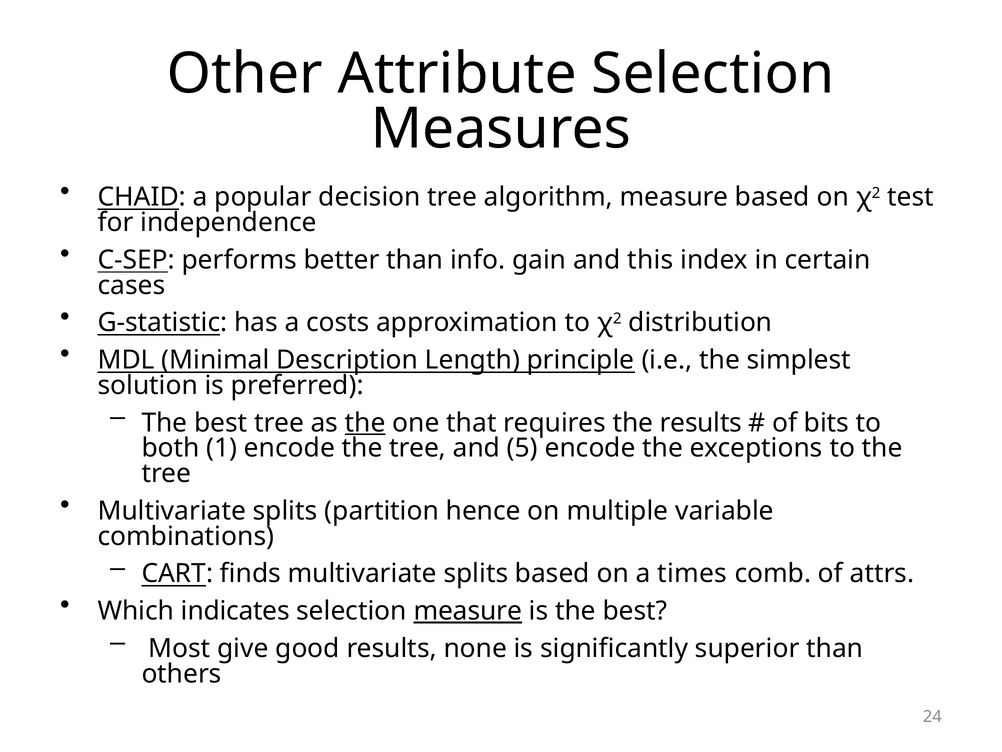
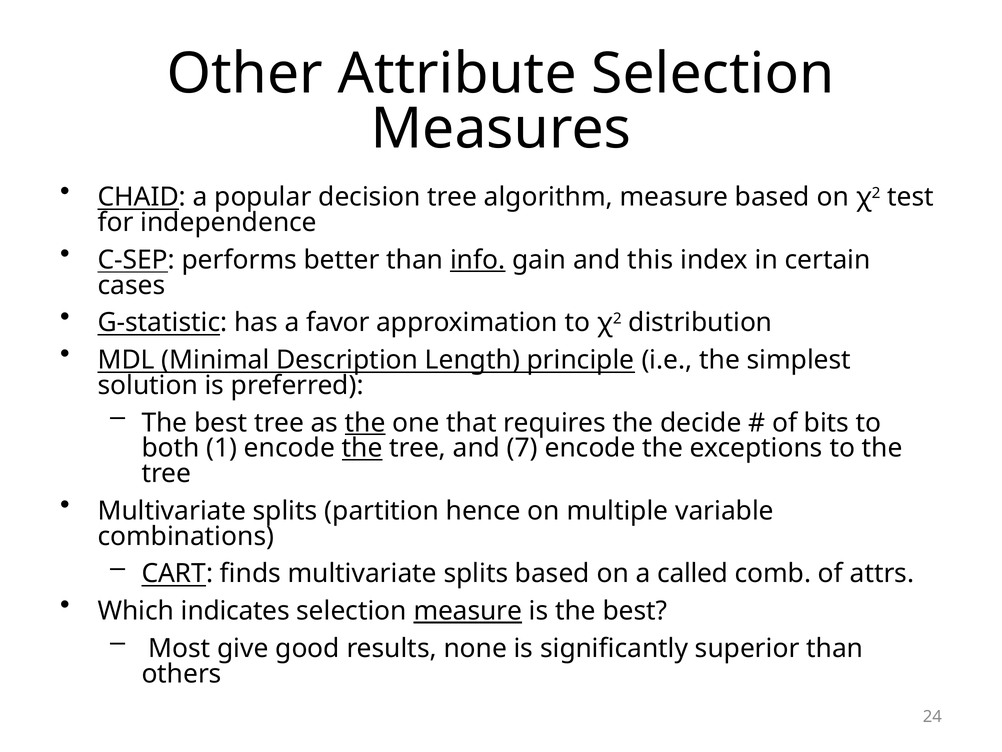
info underline: none -> present
costs: costs -> favor
the results: results -> decide
the at (362, 448) underline: none -> present
5: 5 -> 7
times: times -> called
